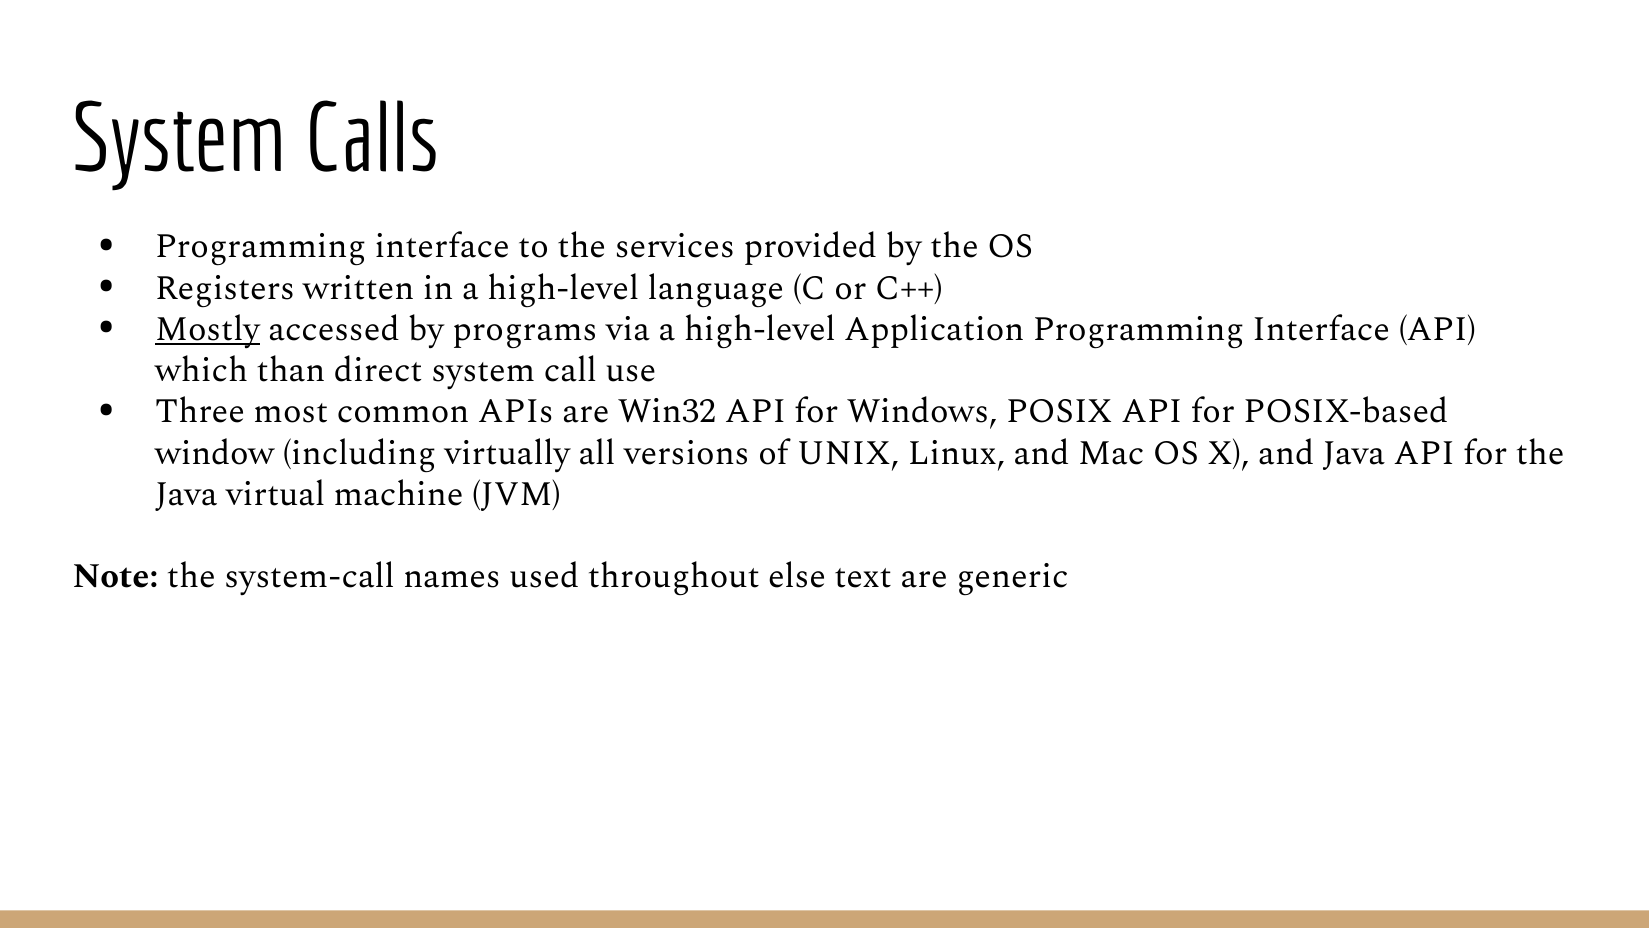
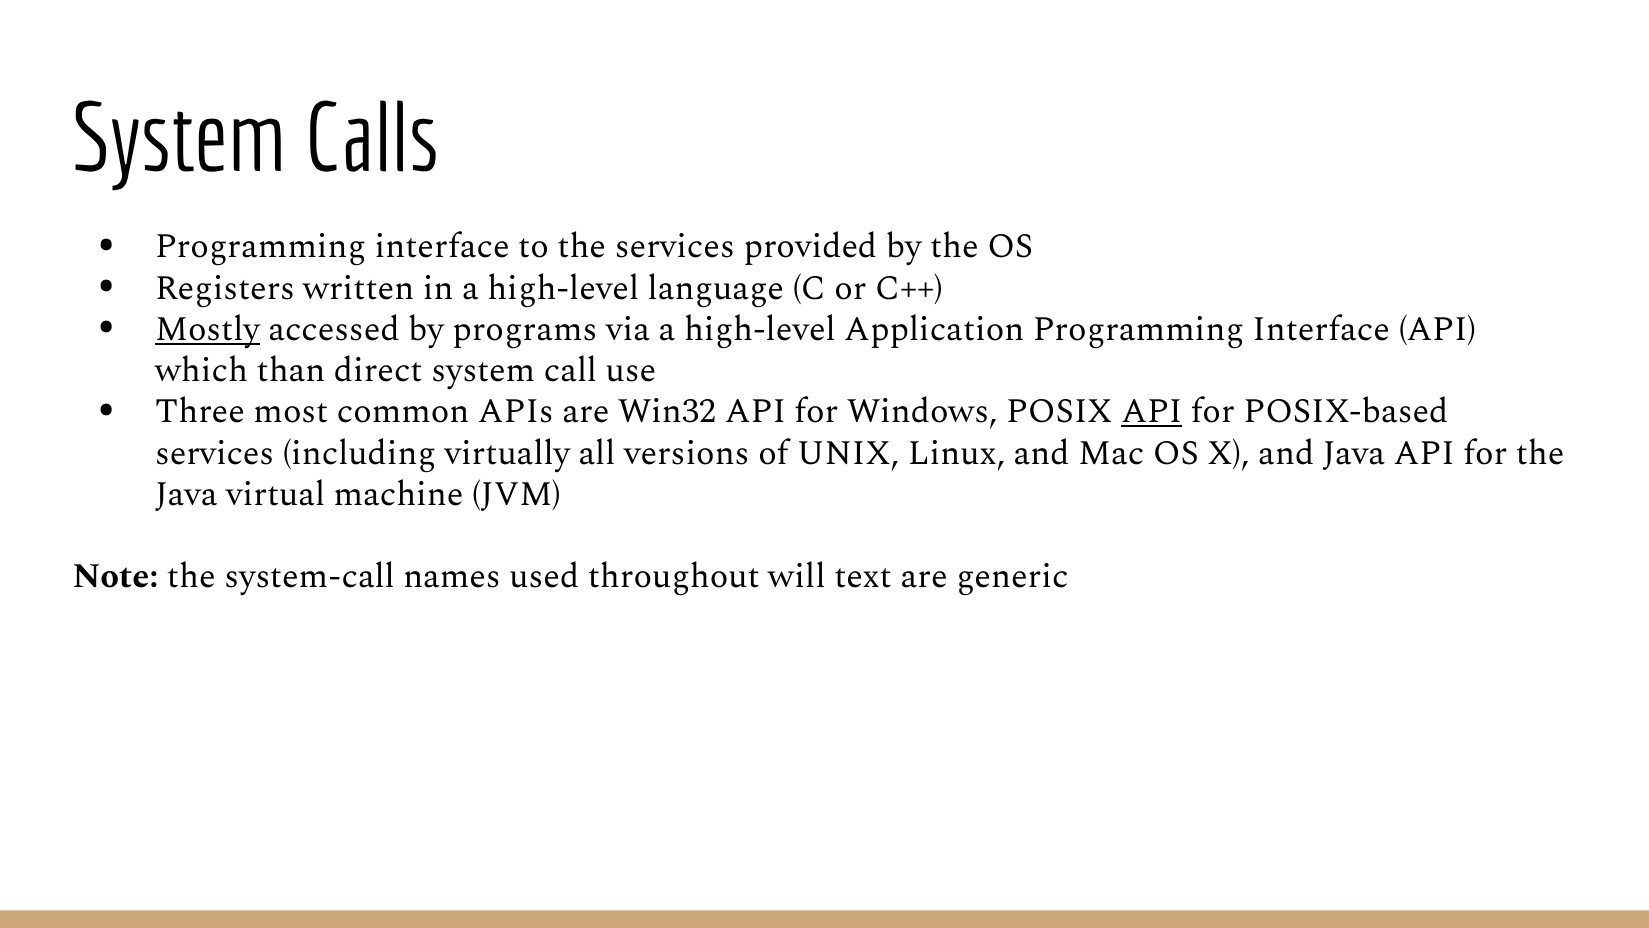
API at (1152, 411) underline: none -> present
window at (215, 453): window -> services
else: else -> will
